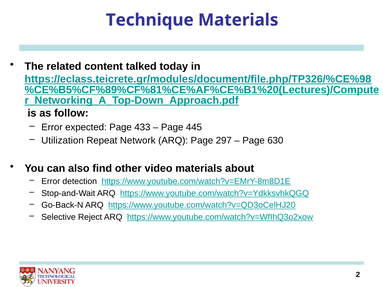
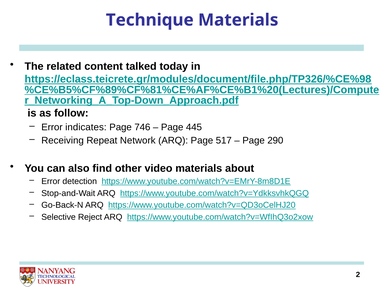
expected: expected -> indicates
433: 433 -> 746
Utilization: Utilization -> Receiving
297: 297 -> 517
630: 630 -> 290
